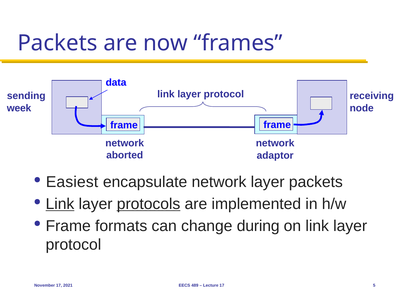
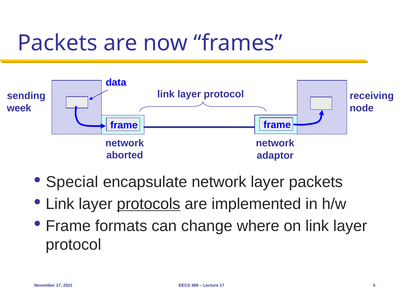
Easiest: Easiest -> Special
Link at (60, 204) underline: present -> none
during: during -> where
